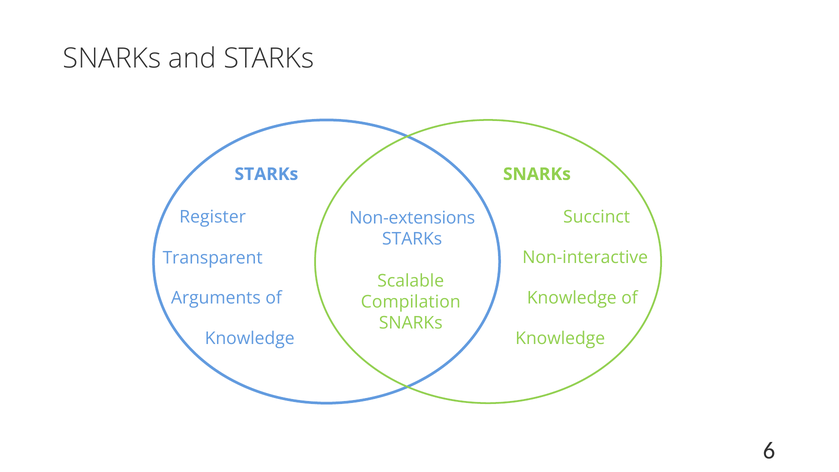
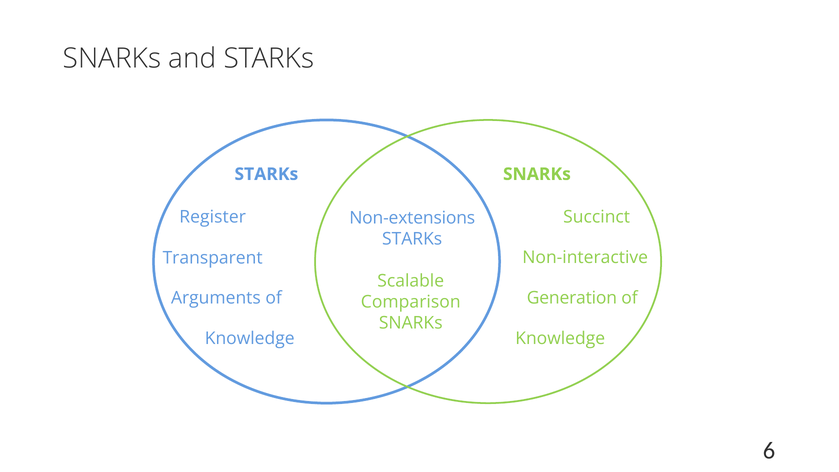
Knowledge at (572, 298): Knowledge -> Generation
Compilation: Compilation -> Comparison
